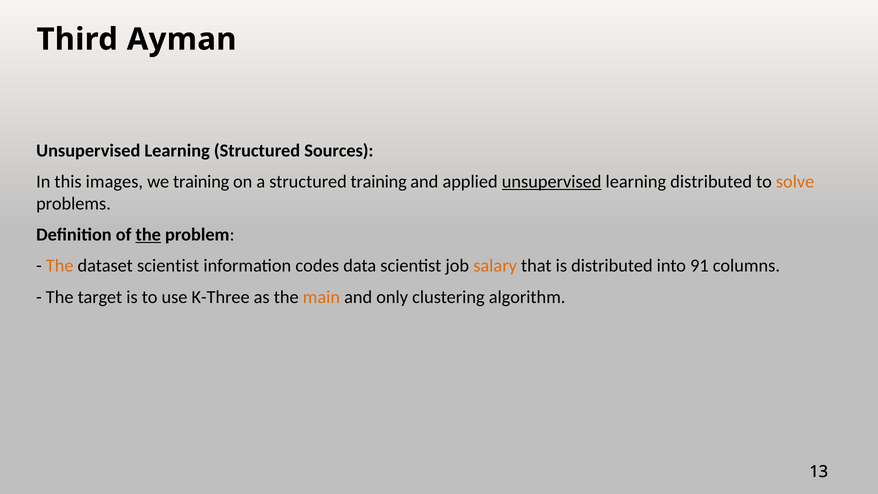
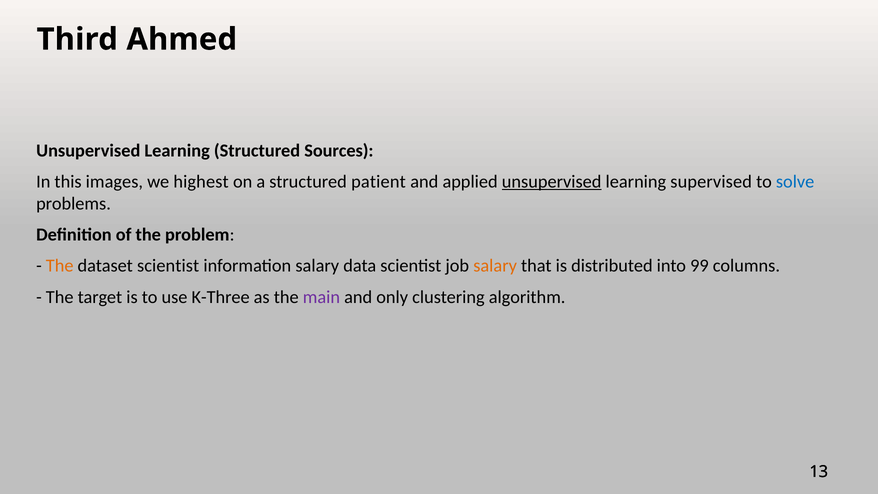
Ayman: Ayman -> Ahmed
we training: training -> highest
structured training: training -> patient
learning distributed: distributed -> supervised
solve colour: orange -> blue
the at (148, 235) underline: present -> none
information codes: codes -> salary
91: 91 -> 99
main colour: orange -> purple
